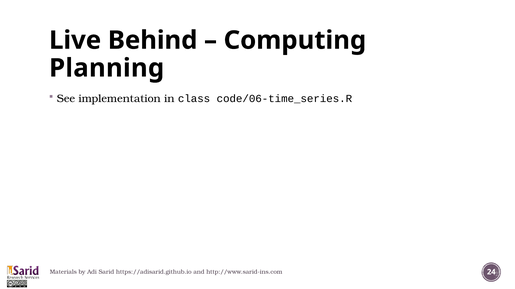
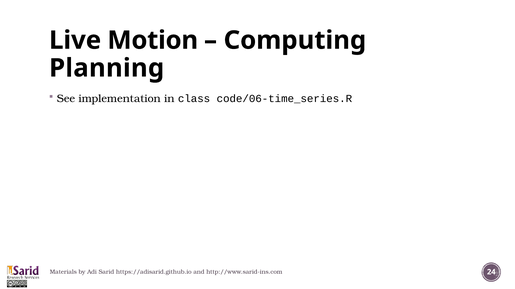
Behind: Behind -> Motion
